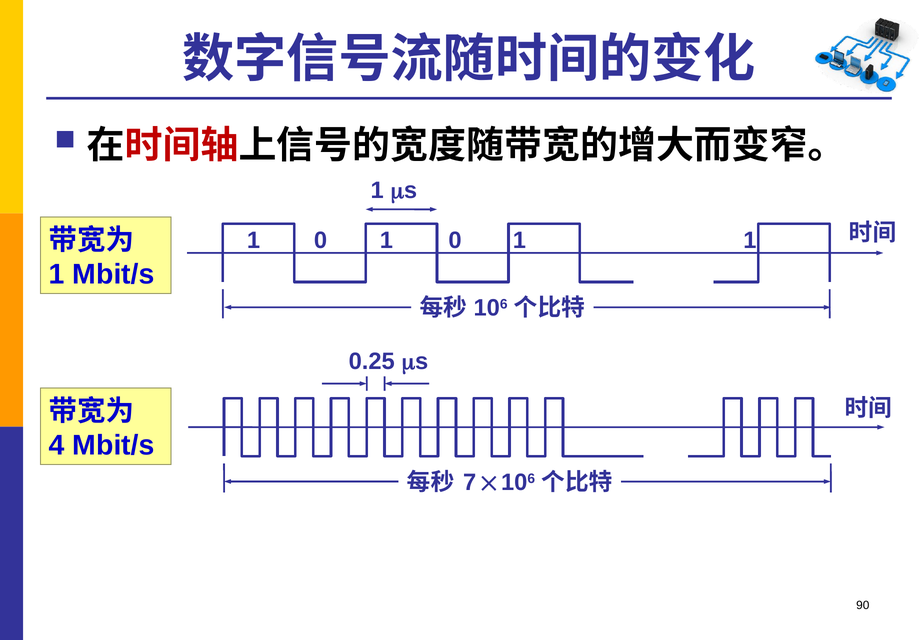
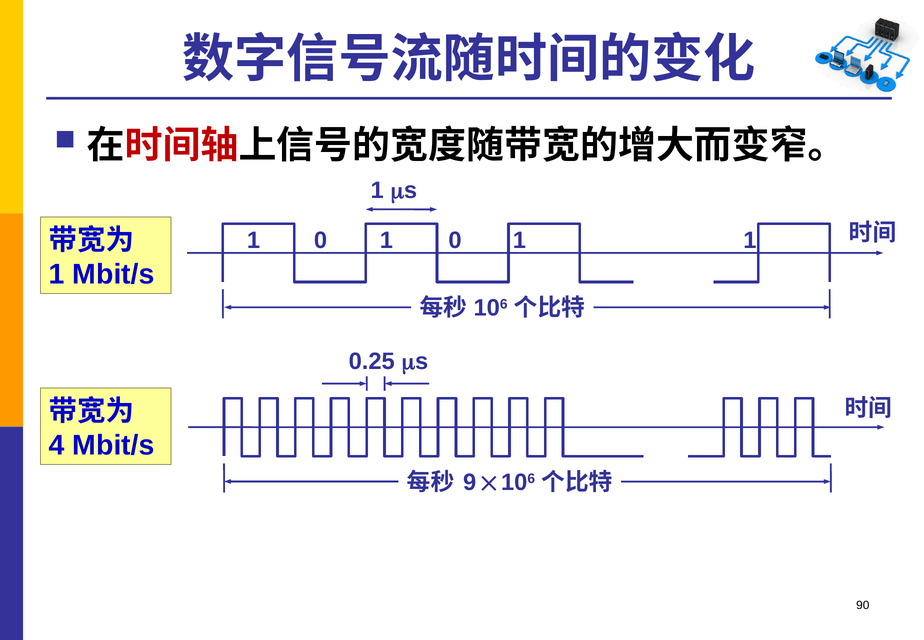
7: 7 -> 9
